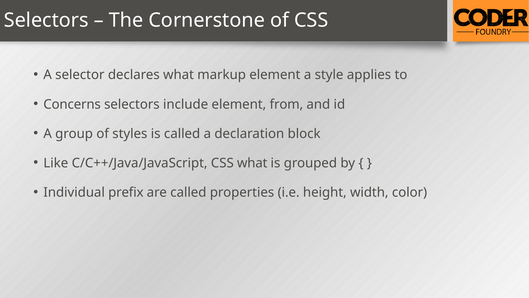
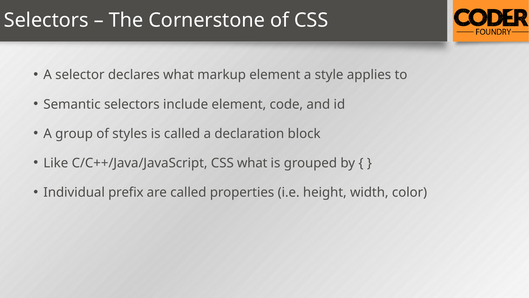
Concerns: Concerns -> Semantic
from: from -> code
